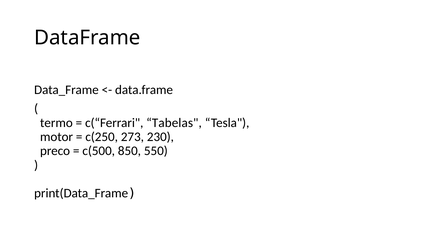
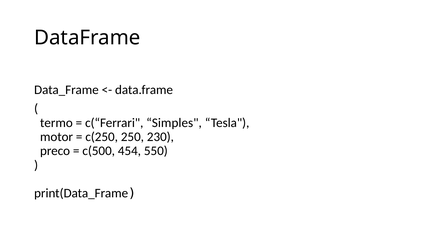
Tabelas: Tabelas -> Simples
273: 273 -> 250
850: 850 -> 454
